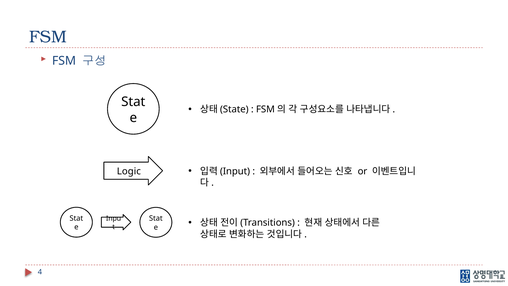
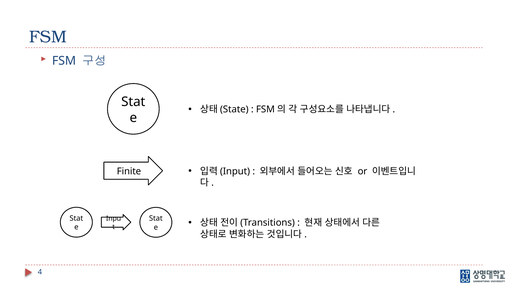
Logic: Logic -> Finite
